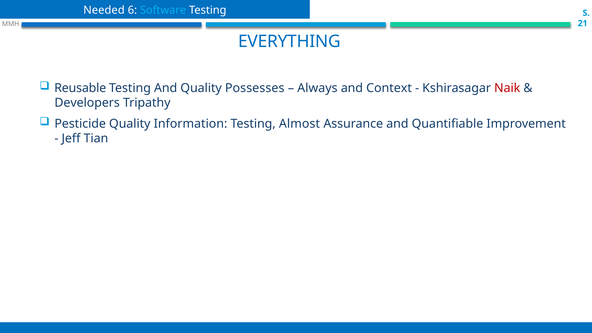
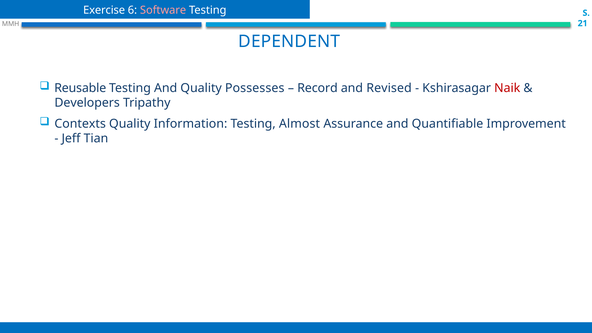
Needed: Needed -> Exercise
Software colour: light blue -> pink
EVERYTHING: EVERYTHING -> DEPENDENT
Always: Always -> Record
Context: Context -> Revised
Pesticide: Pesticide -> Contexts
